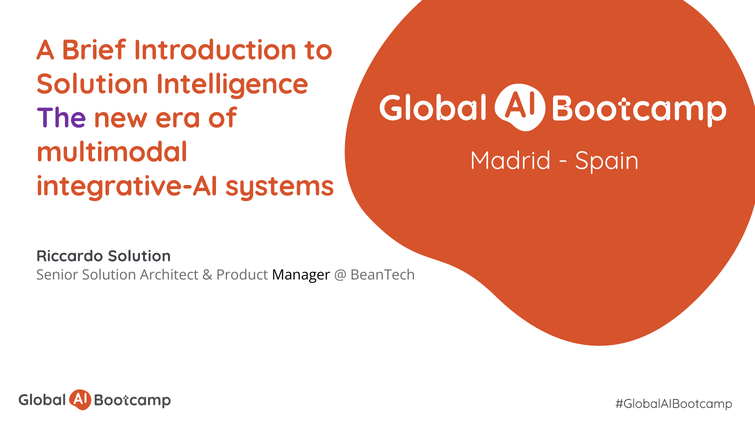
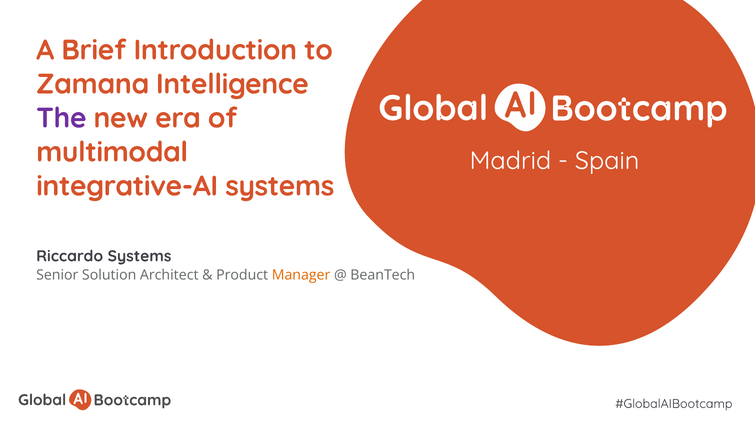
Solution at (92, 84): Solution -> Zamana
Riccardo Solution: Solution -> Systems
Manager colour: black -> orange
